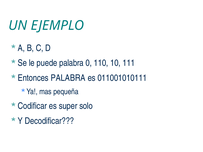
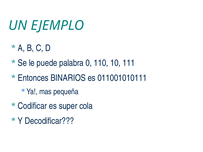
PALABRA at (68, 78): PALABRA -> BINARIOS
solo: solo -> cola
